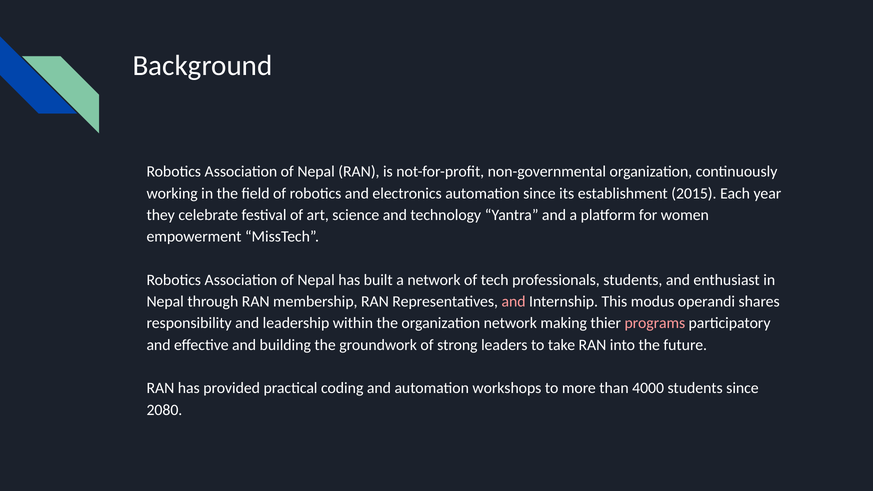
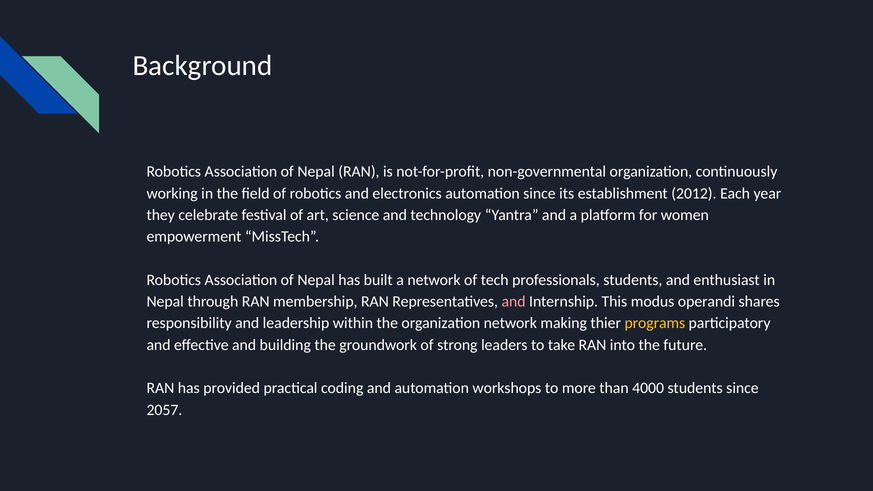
2015: 2015 -> 2012
programs colour: pink -> yellow
2080: 2080 -> 2057
